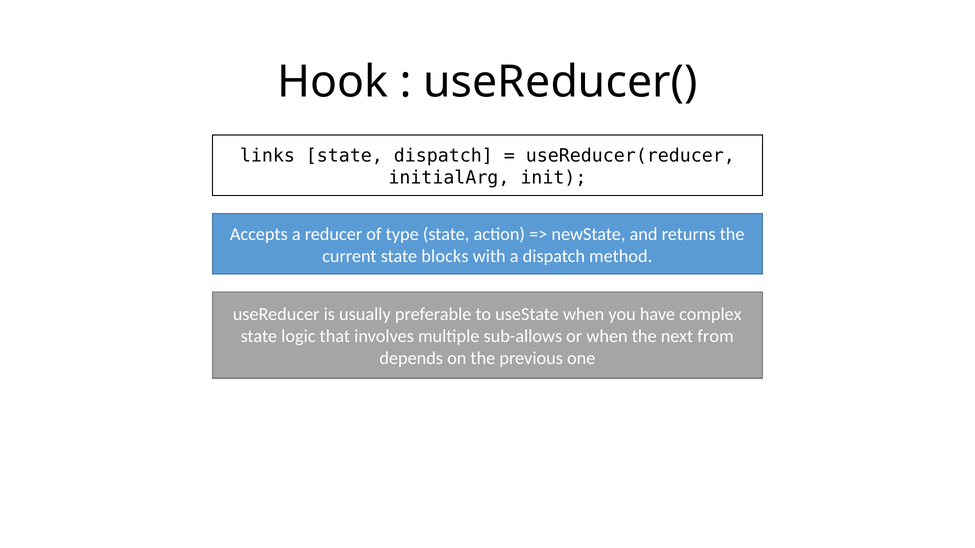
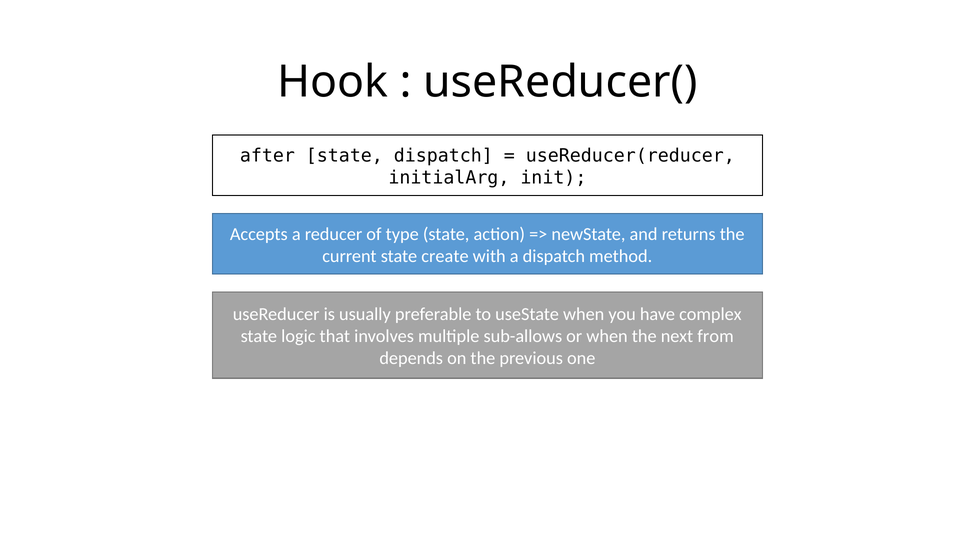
links: links -> after
blocks: blocks -> create
